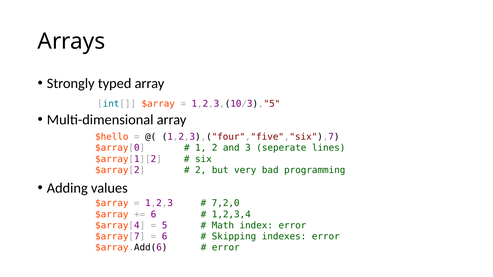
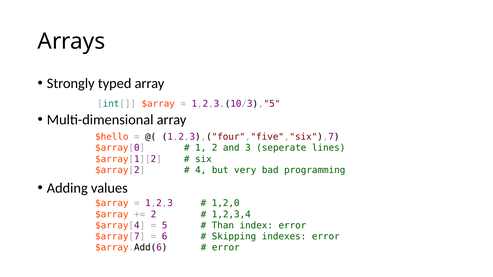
2 at (201, 170): 2 -> 4
7,2,0: 7,2,0 -> 1,2,0
6 at (153, 215): 6 -> 2
Math: Math -> Than
